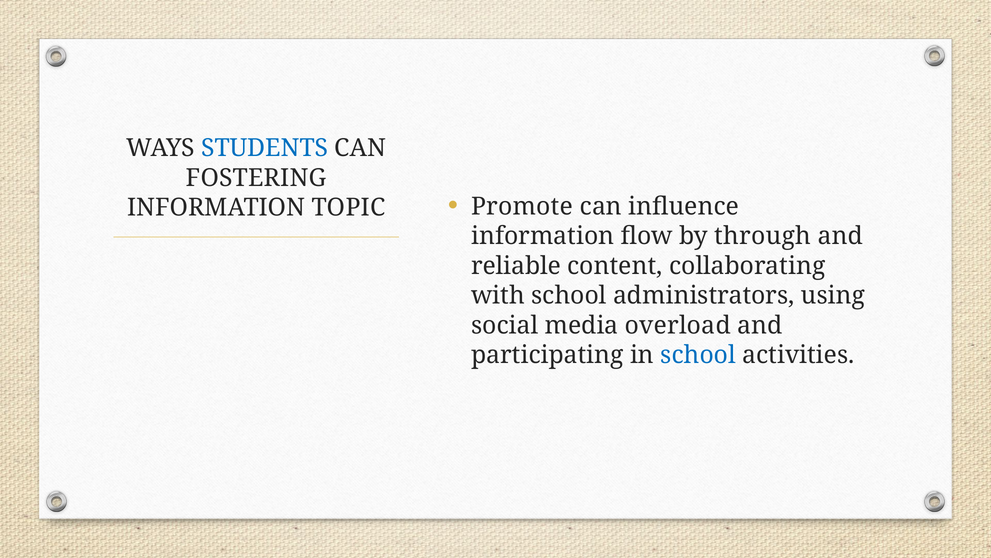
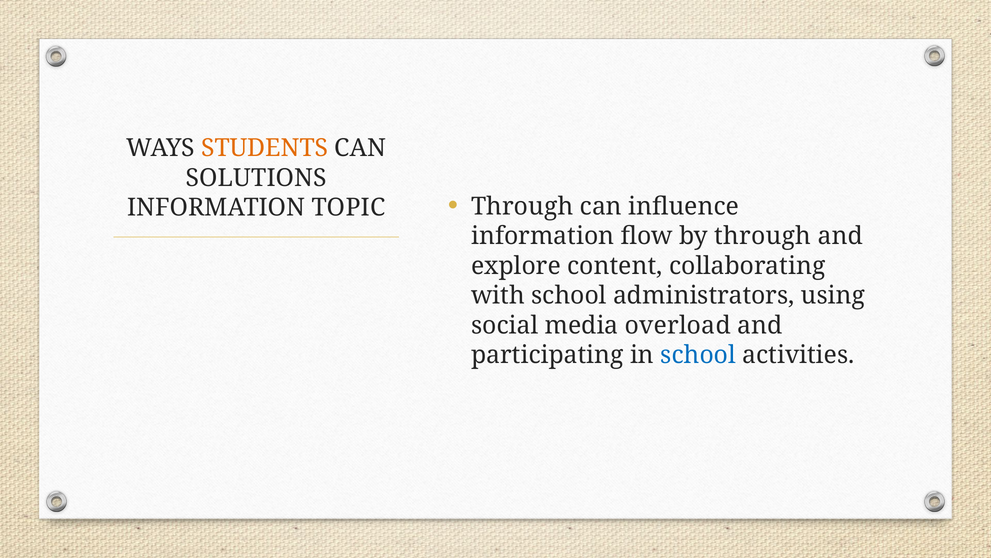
STUDENTS colour: blue -> orange
FOSTERING: FOSTERING -> SOLUTIONS
Promote at (522, 206): Promote -> Through
reliable: reliable -> explore
